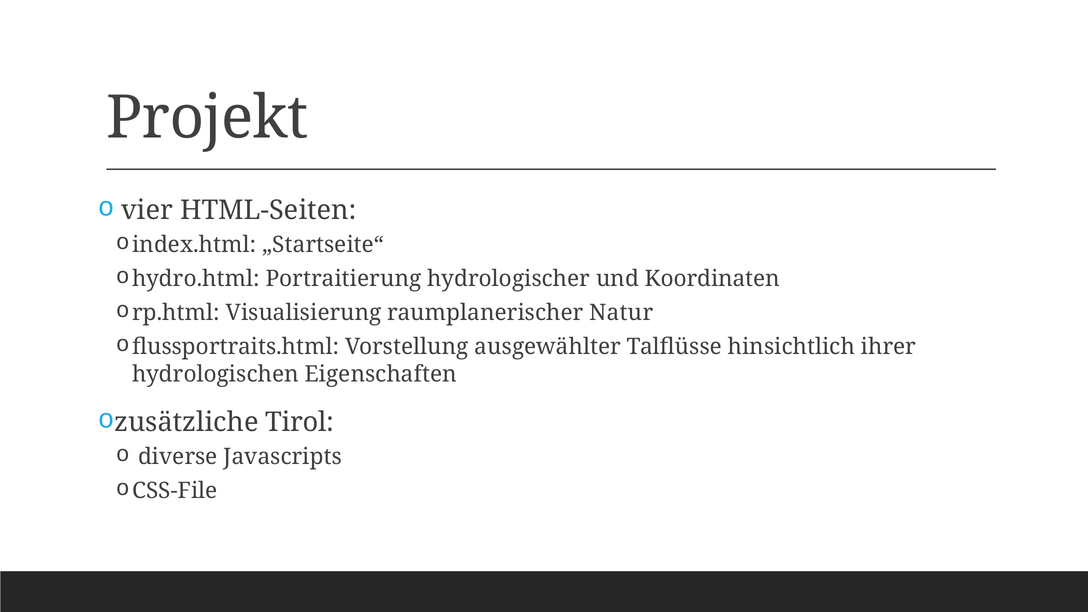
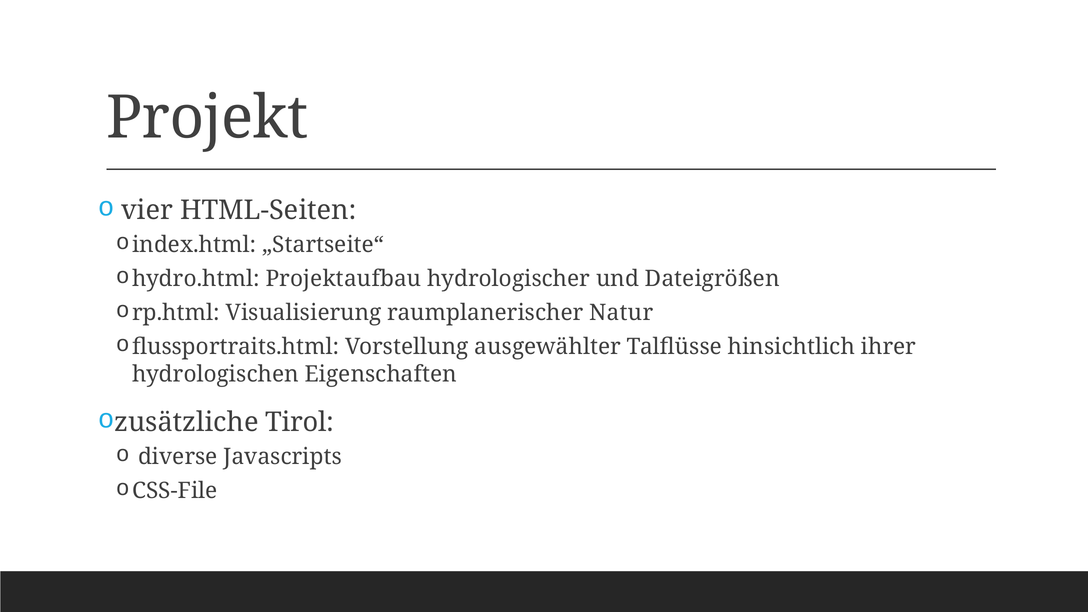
Portraitierung: Portraitierung -> Projektaufbau
Koordinaten: Koordinaten -> Dateigrößen
